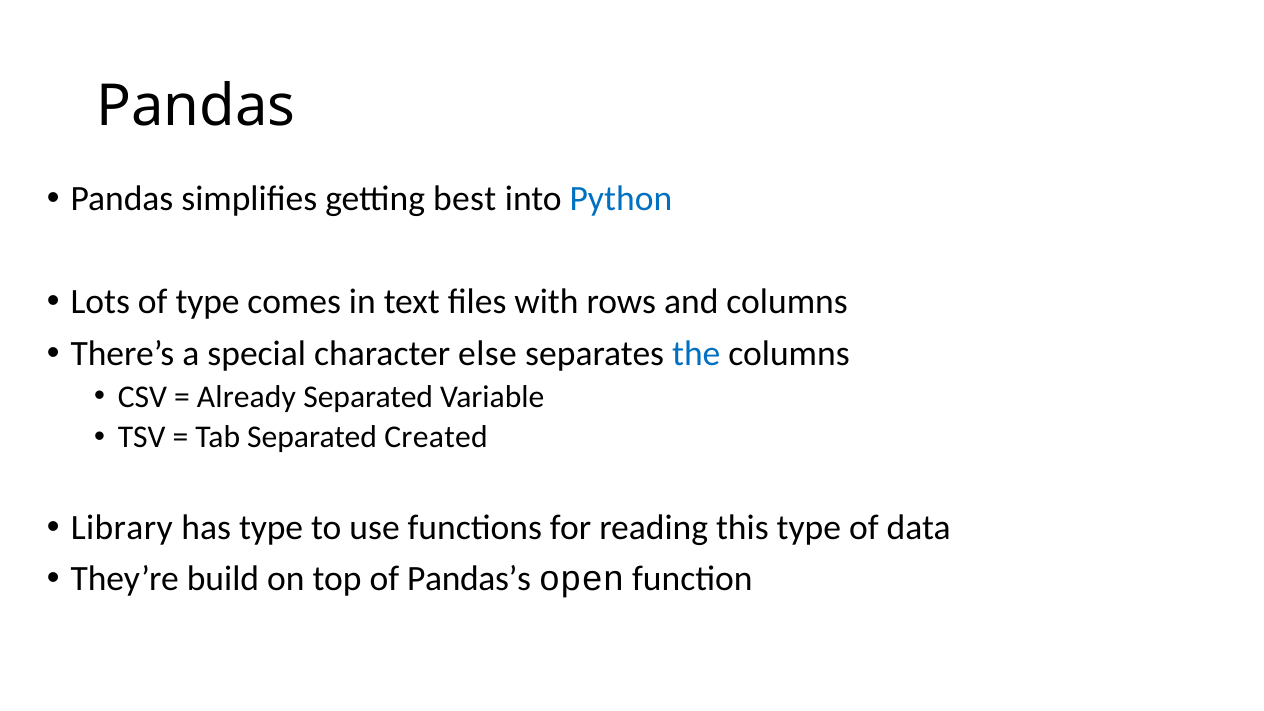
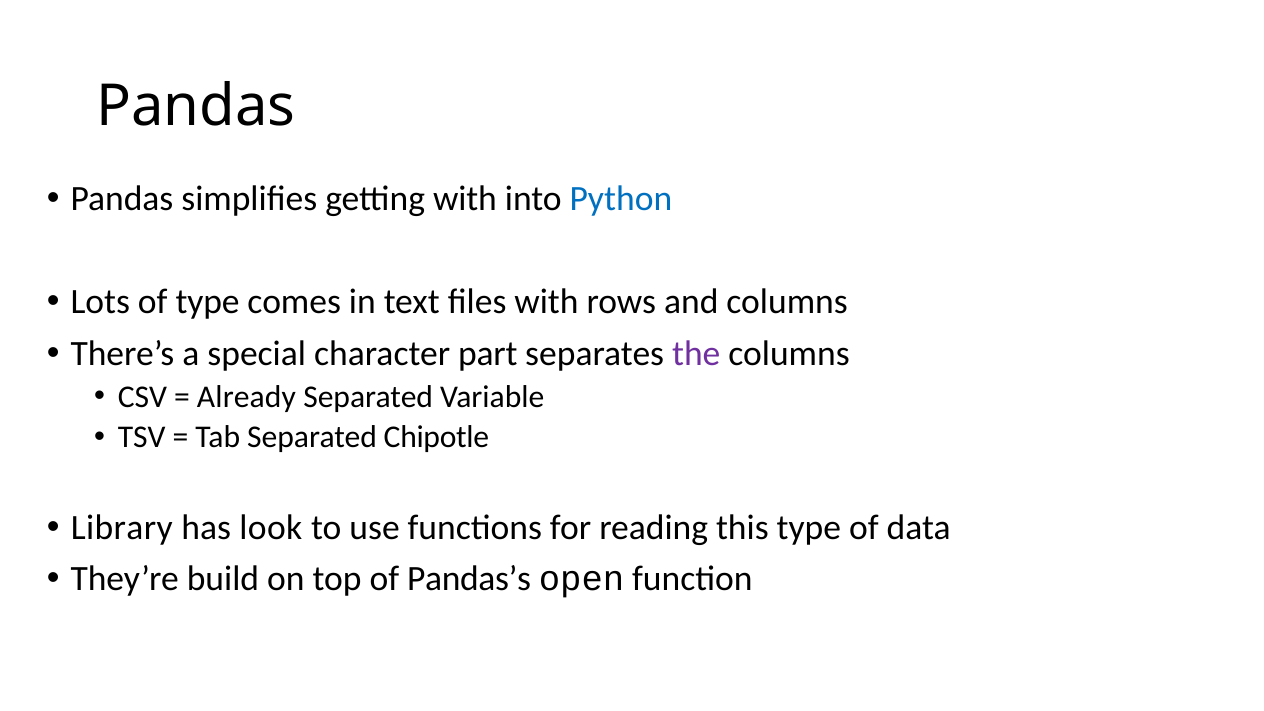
getting best: best -> with
else: else -> part
the colour: blue -> purple
Created: Created -> Chipotle
has type: type -> look
